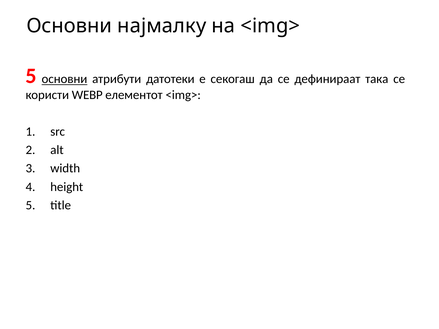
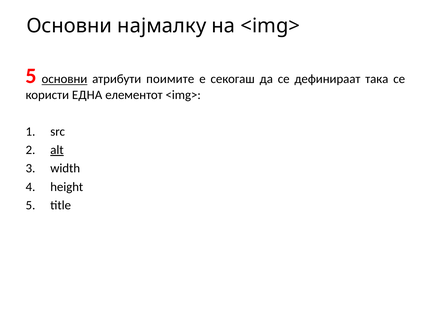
датотеки: датотеки -> поимите
WEBP: WEBP -> ЕДНА
alt underline: none -> present
